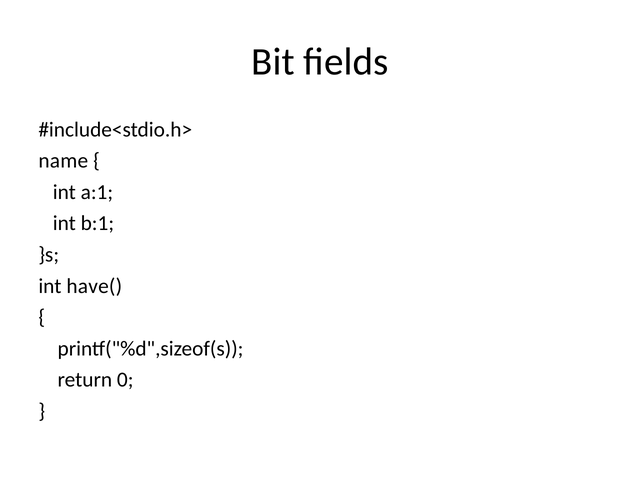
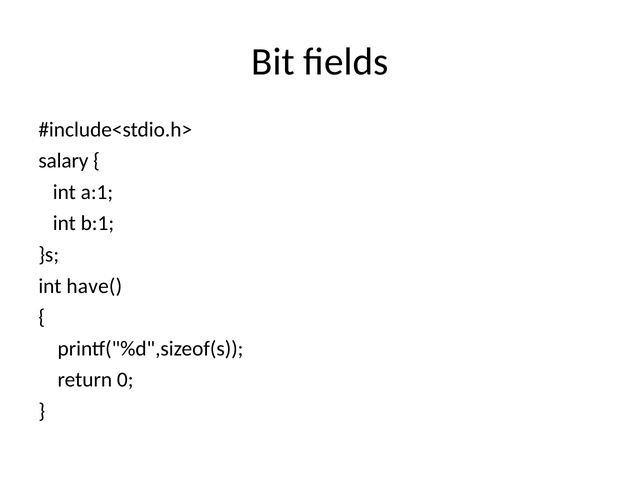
name: name -> salary
